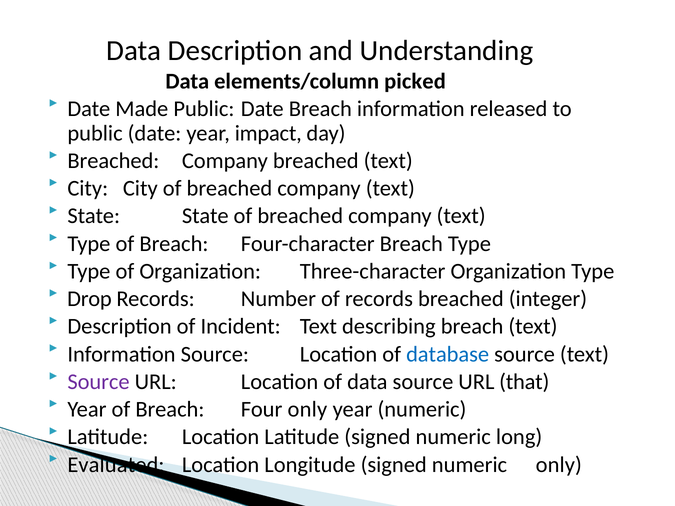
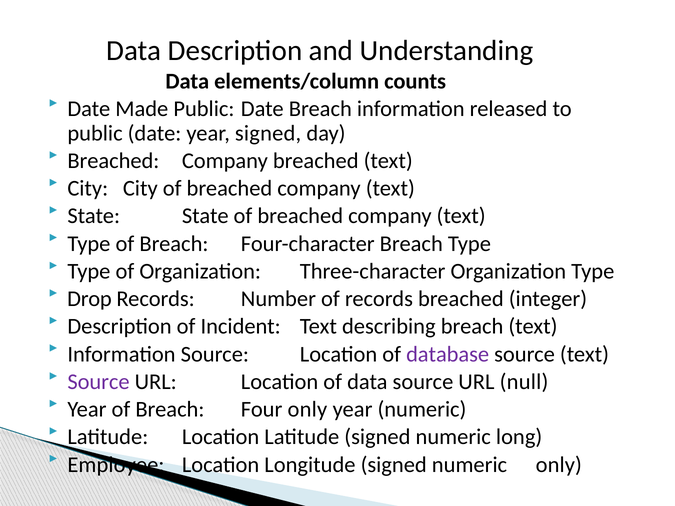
picked: picked -> counts
year impact: impact -> signed
database colour: blue -> purple
that: that -> null
Evaluated: Evaluated -> Employee
